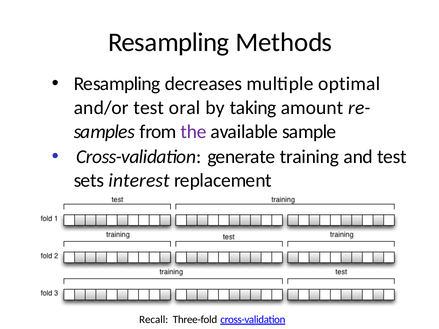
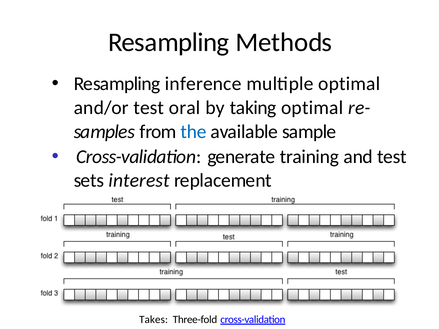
decreases: decreases -> inference
taking amount: amount -> optimal
the colour: purple -> blue
Recall: Recall -> Takes
